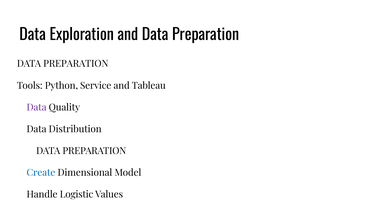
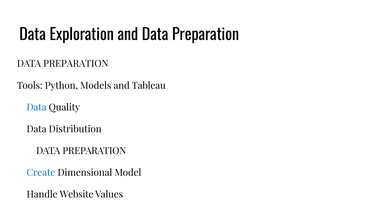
Service: Service -> Models
Data at (37, 108) colour: purple -> blue
Logistic: Logistic -> Website
